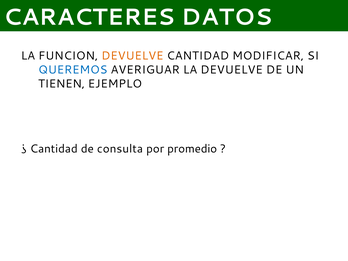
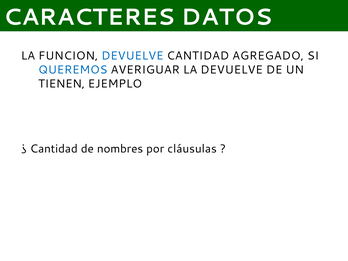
DEVUELVE at (132, 56) colour: orange -> blue
MODIFICAR: MODIFICAR -> AGREGADO
consulta: consulta -> nombres
promedio: promedio -> cláusulas
